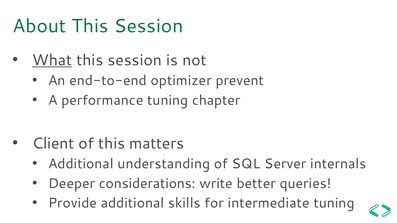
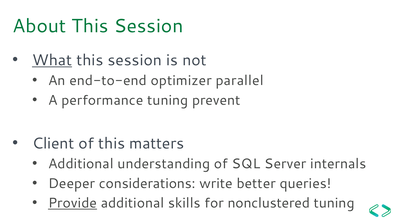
prevent: prevent -> parallel
chapter: chapter -> prevent
Provide underline: none -> present
intermediate: intermediate -> nonclustered
